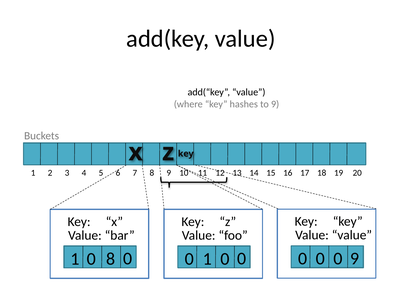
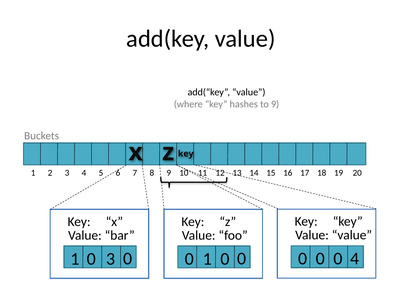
0 9: 9 -> 4
0 8: 8 -> 3
